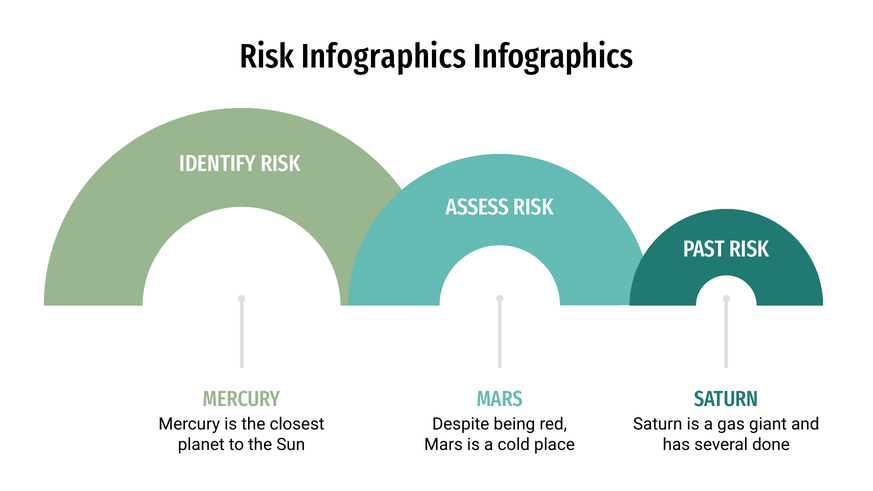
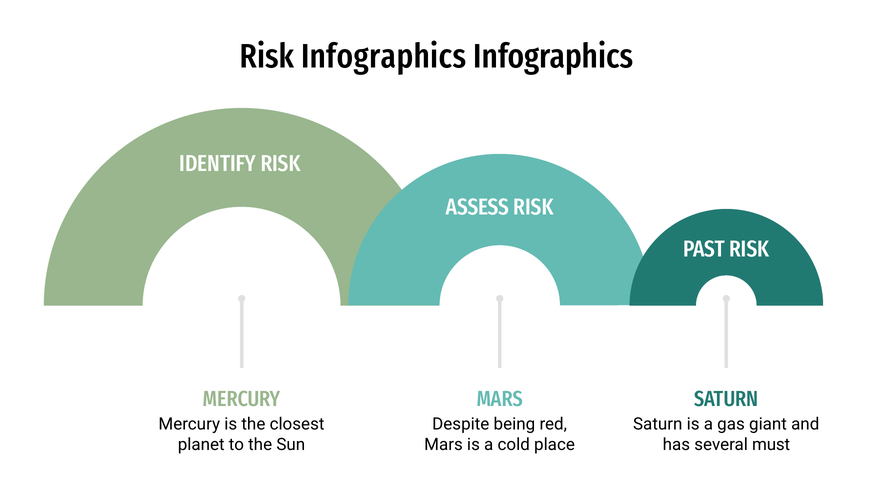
done: done -> must
